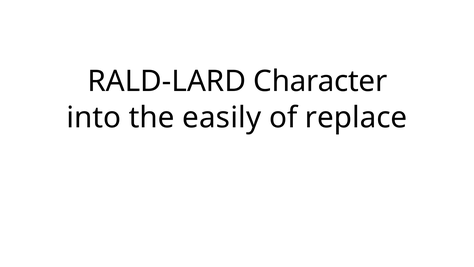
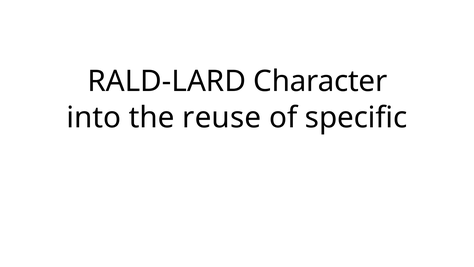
easily: easily -> reuse
replace: replace -> specific
